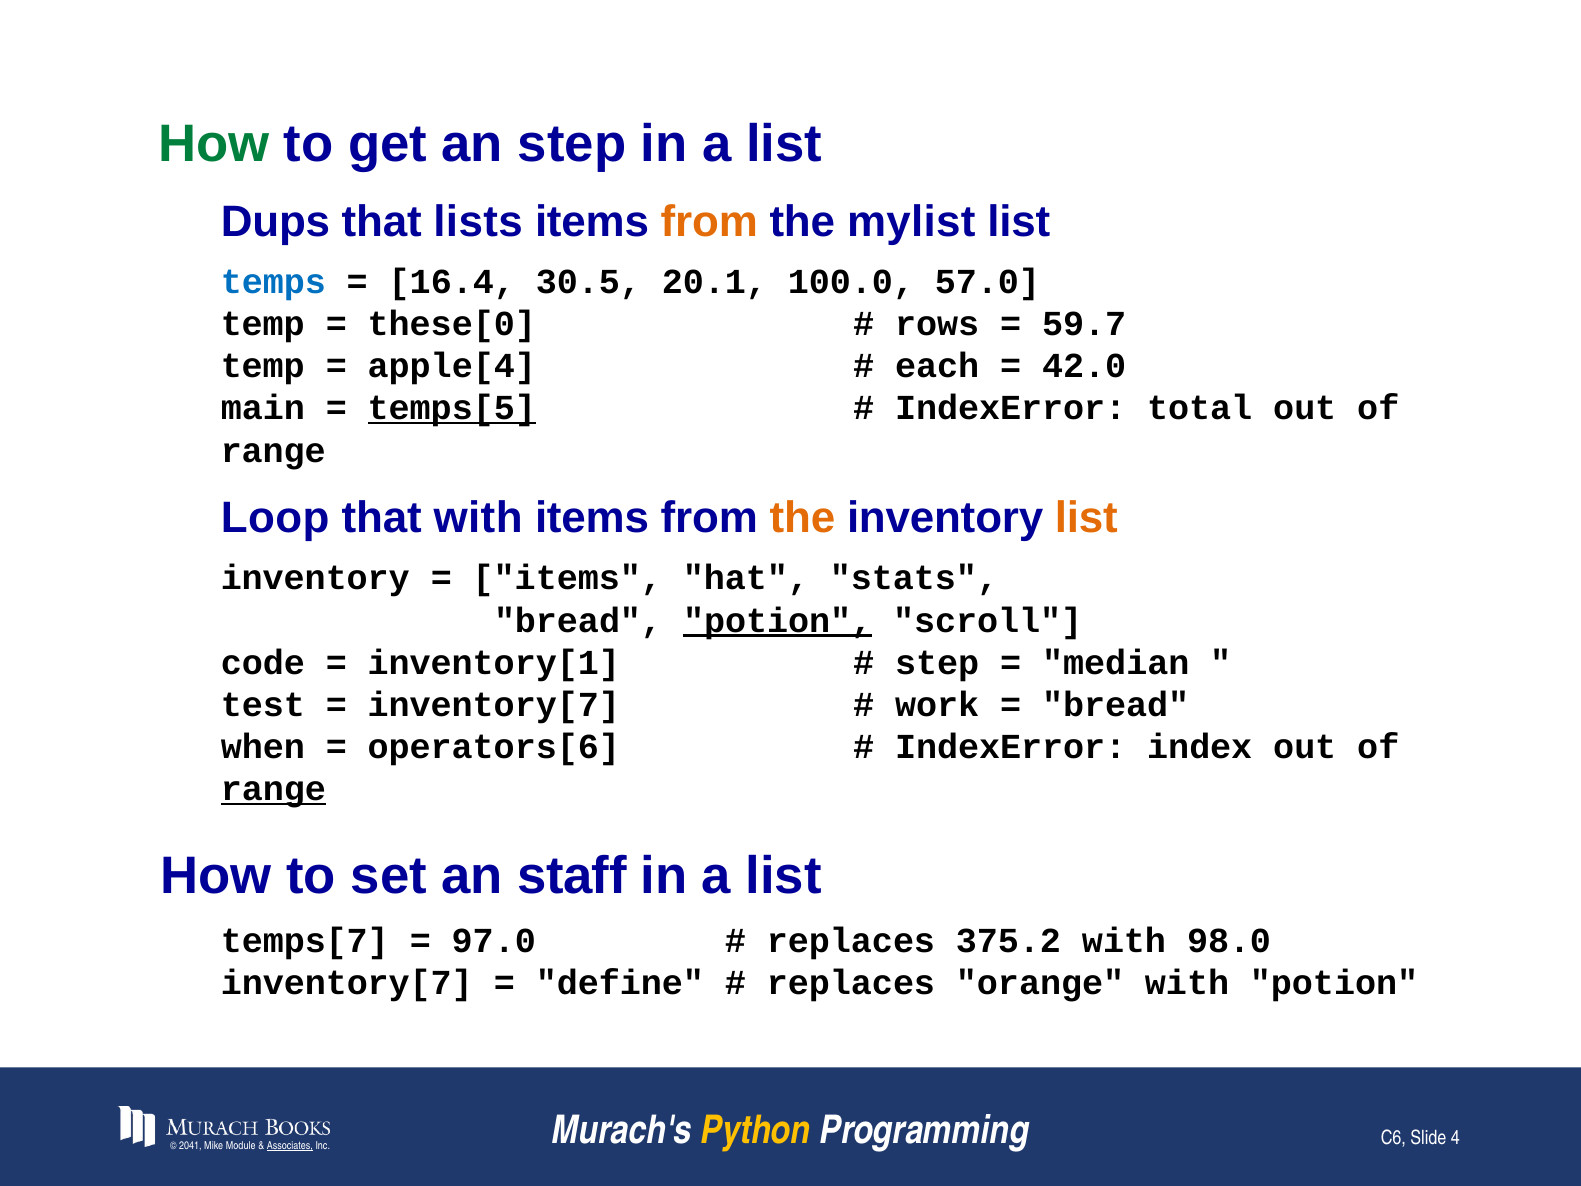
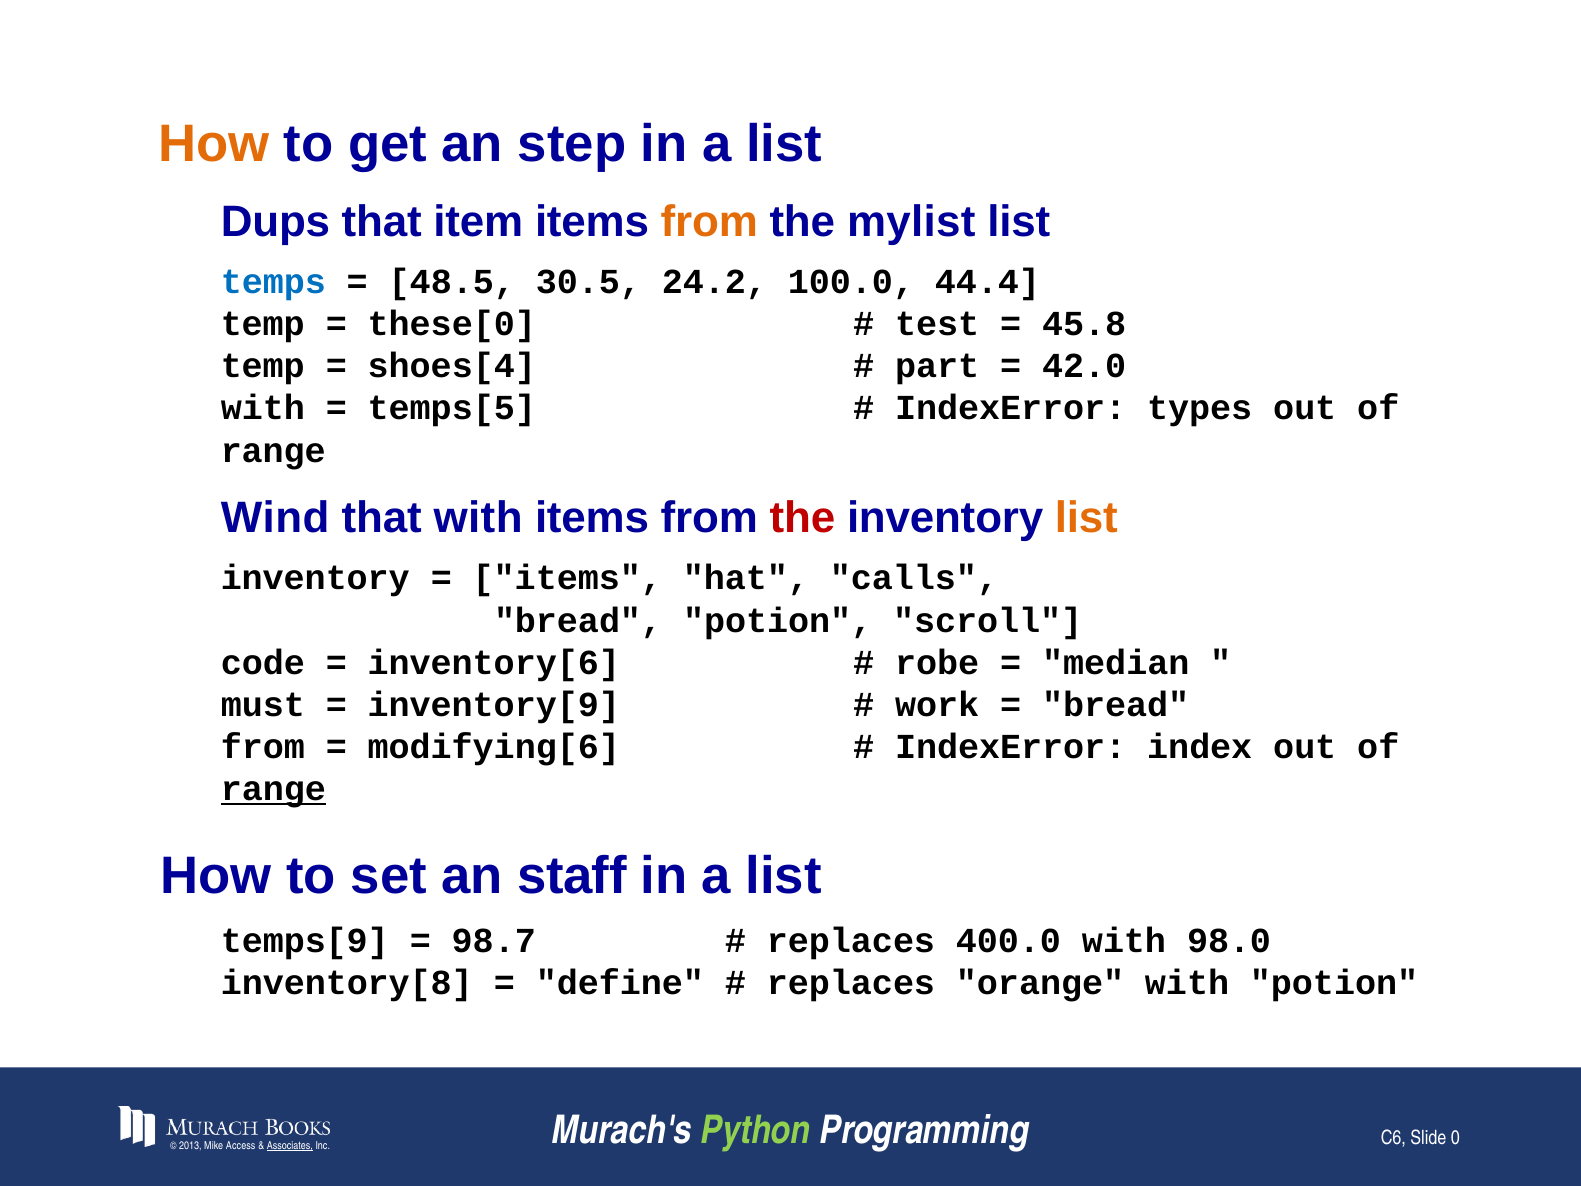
How at (214, 144) colour: green -> orange
lists: lists -> item
16.4: 16.4 -> 48.5
20.1: 20.1 -> 24.2
57.0: 57.0 -> 44.4
rows: rows -> test
59.7: 59.7 -> 45.8
apple[4: apple[4 -> shoes[4
each: each -> part
main at (263, 408): main -> with
temps[5 underline: present -> none
total: total -> types
Loop: Loop -> Wind
the at (802, 518) colour: orange -> red
stats: stats -> calls
potion at (778, 620) underline: present -> none
inventory[1: inventory[1 -> inventory[6
step at (937, 662): step -> robe
test: test -> must
inventory[7 at (494, 705): inventory[7 -> inventory[9
when at (263, 747): when -> from
operators[6: operators[6 -> modifying[6
temps[7: temps[7 -> temps[9
97.0: 97.0 -> 98.7
375.2: 375.2 -> 400.0
inventory[7 at (347, 983): inventory[7 -> inventory[8
Python colour: yellow -> light green
2041: 2041 -> 2013
Module: Module -> Access
4: 4 -> 0
